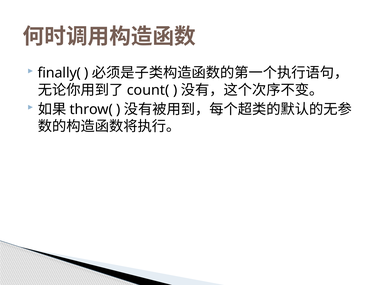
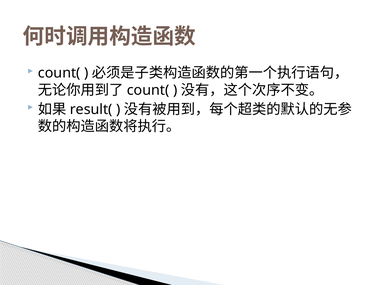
finally( at (59, 73): finally( -> count(
throw(: throw( -> result(
